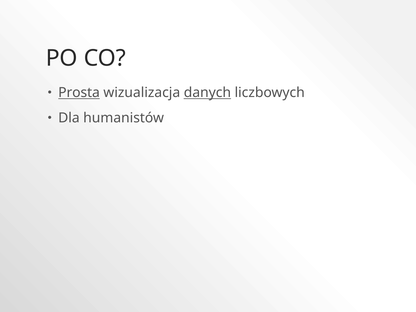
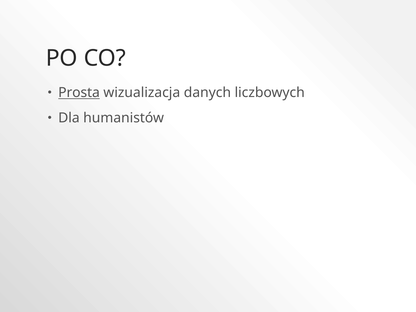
danych underline: present -> none
